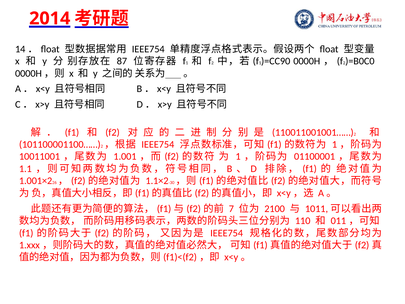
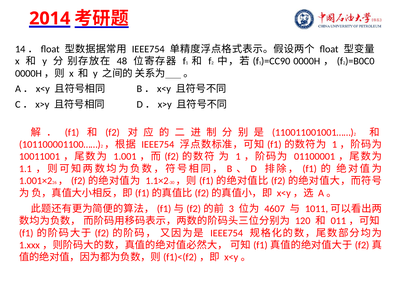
87: 87 -> 48
7: 7 -> 3
2100: 2100 -> 4607
110: 110 -> 120
